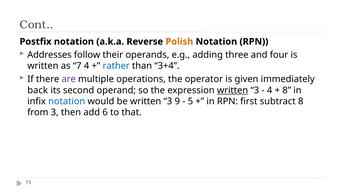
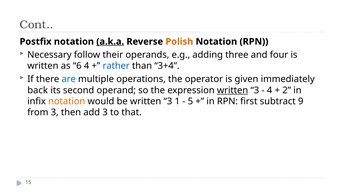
a.k.a underline: none -> present
Addresses: Addresses -> Necessary
7: 7 -> 6
are colour: purple -> blue
8 at (287, 90): 8 -> 2
notation at (67, 101) colour: blue -> orange
9: 9 -> 1
subtract 8: 8 -> 9
add 6: 6 -> 3
